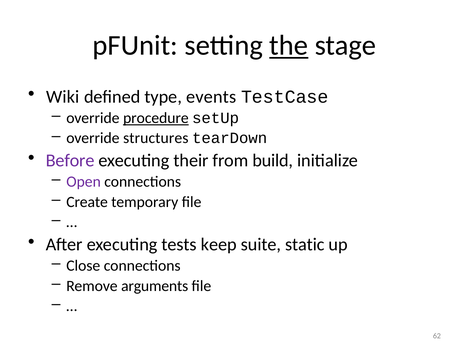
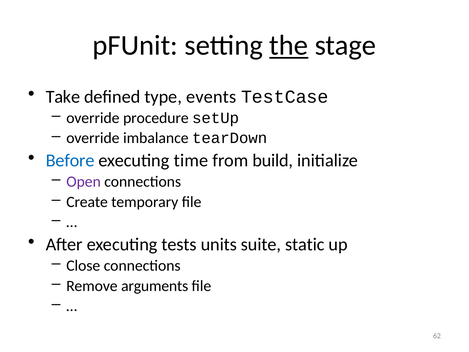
Wiki: Wiki -> Take
procedure underline: present -> none
structures: structures -> imbalance
Before colour: purple -> blue
their: their -> time
keep: keep -> units
